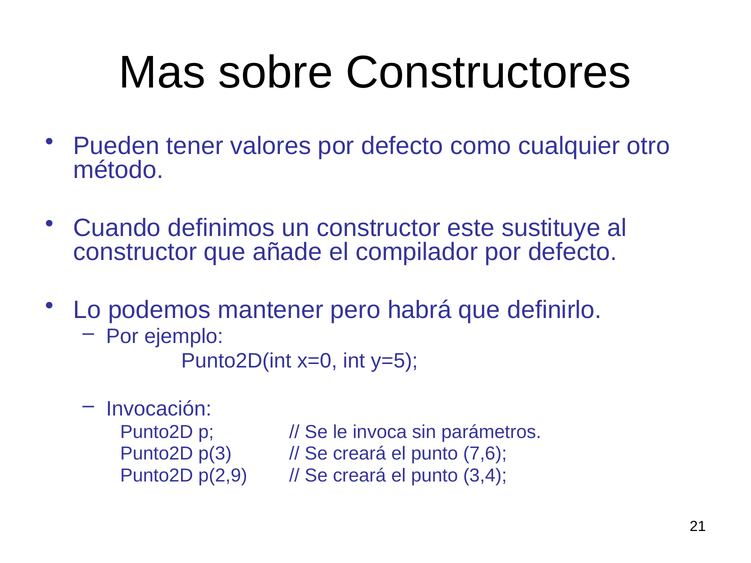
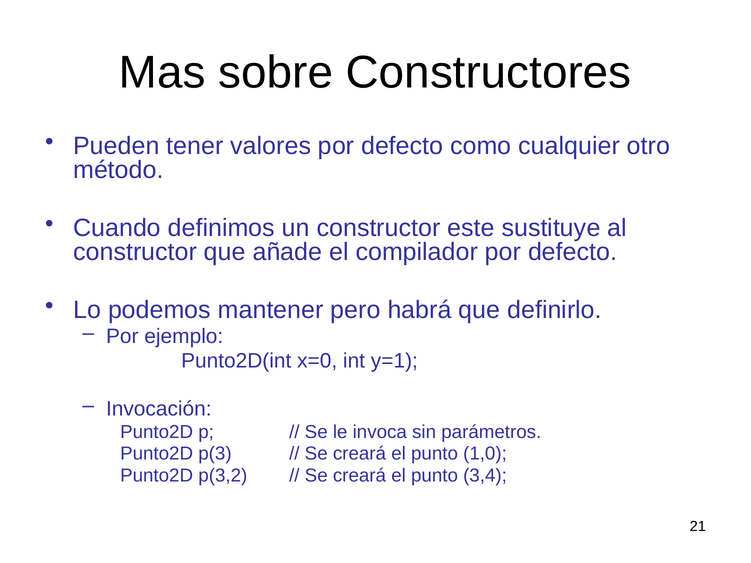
y=5: y=5 -> y=1
7,6: 7,6 -> 1,0
p(2,9: p(2,9 -> p(3,2
